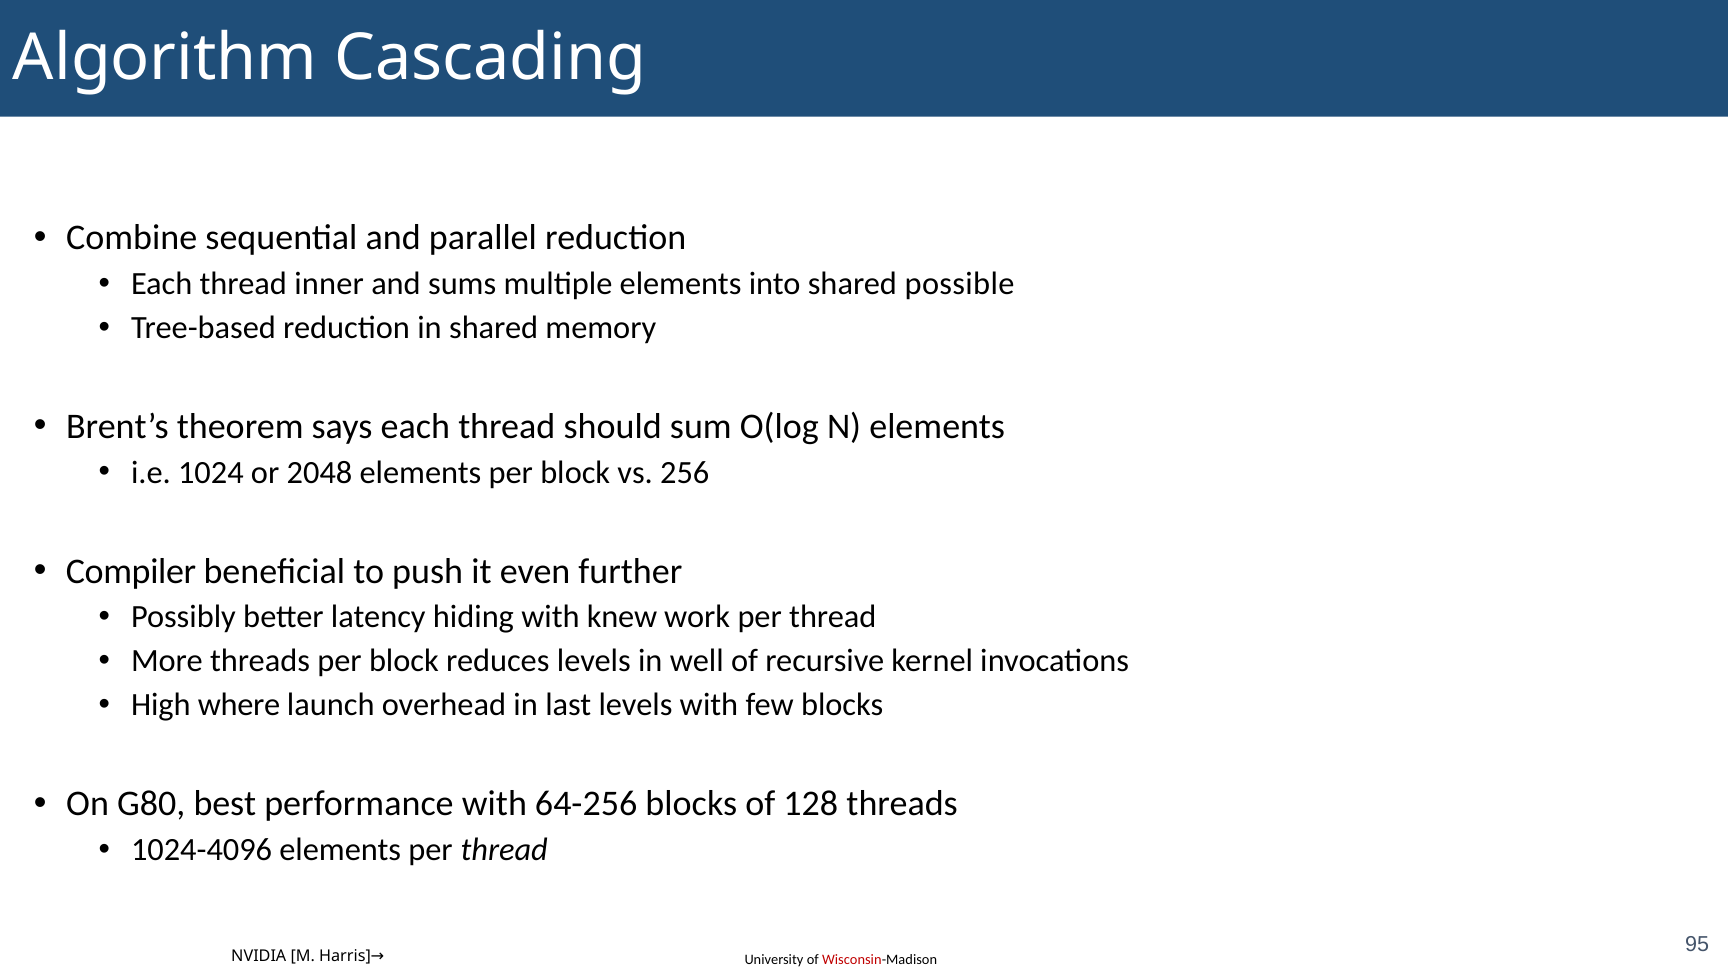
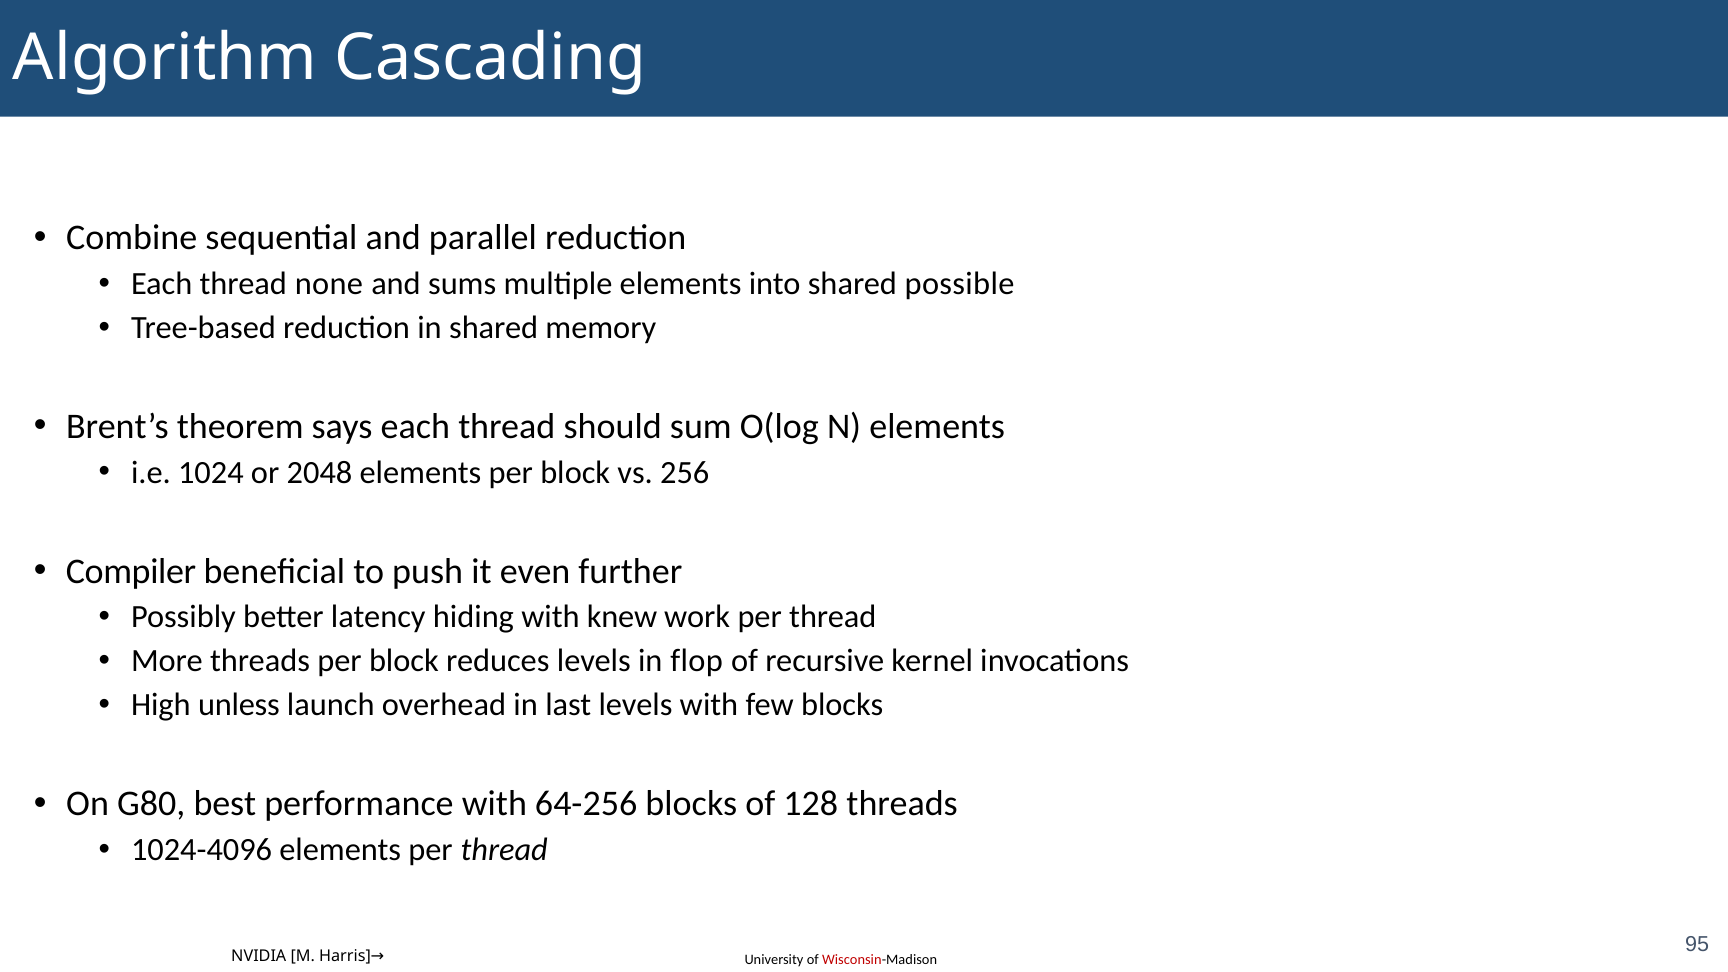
inner: inner -> none
well: well -> flop
where: where -> unless
